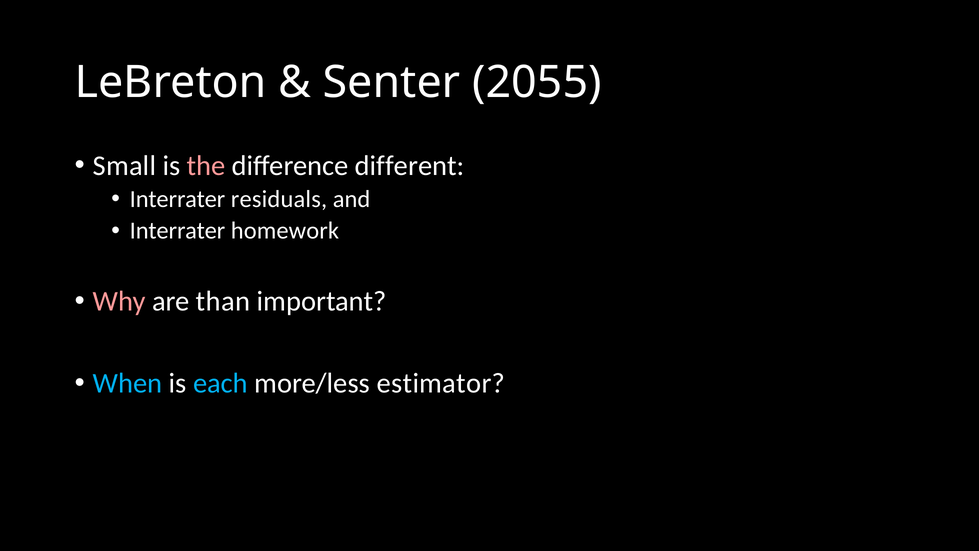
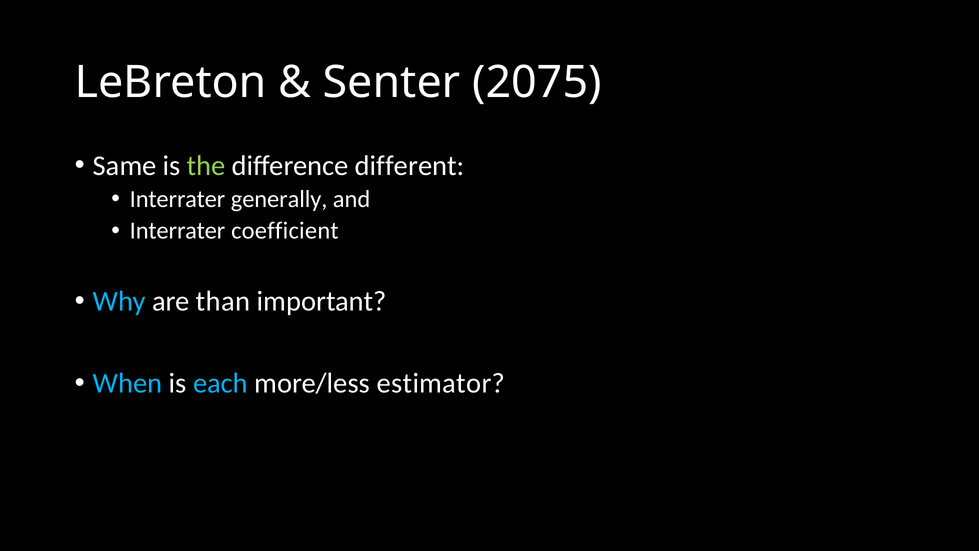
2055: 2055 -> 2075
Small: Small -> Same
the colour: pink -> light green
residuals: residuals -> generally
homework: homework -> coefficient
Why colour: pink -> light blue
